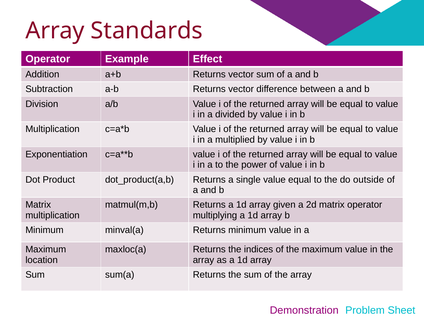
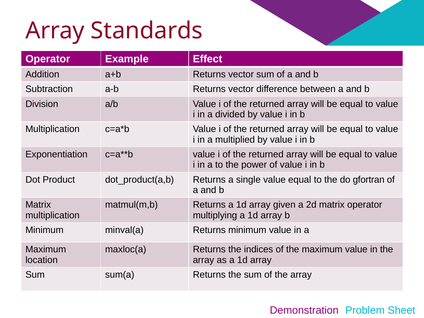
outside: outside -> gfortran
